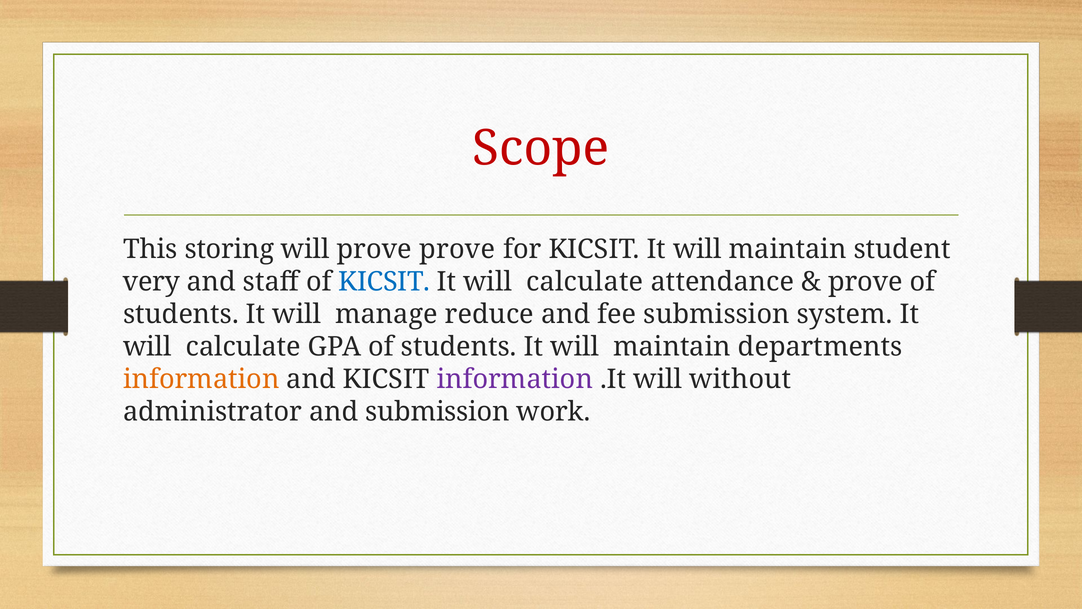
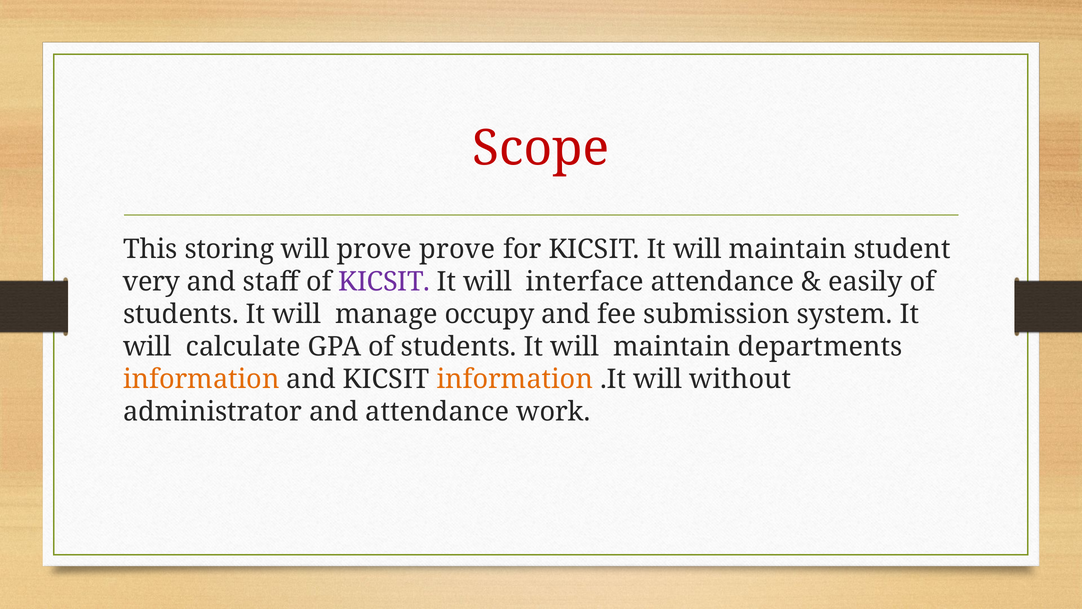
KICSIT at (384, 282) colour: blue -> purple
calculate at (585, 282): calculate -> interface
prove at (865, 282): prove -> easily
reduce: reduce -> occupy
information at (515, 379) colour: purple -> orange
and submission: submission -> attendance
